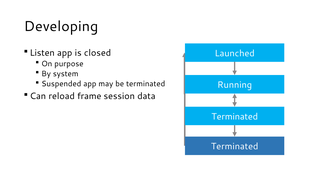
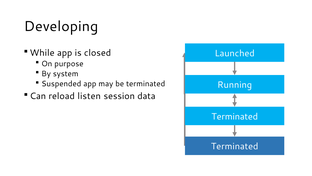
Listen: Listen -> While
frame: frame -> listen
